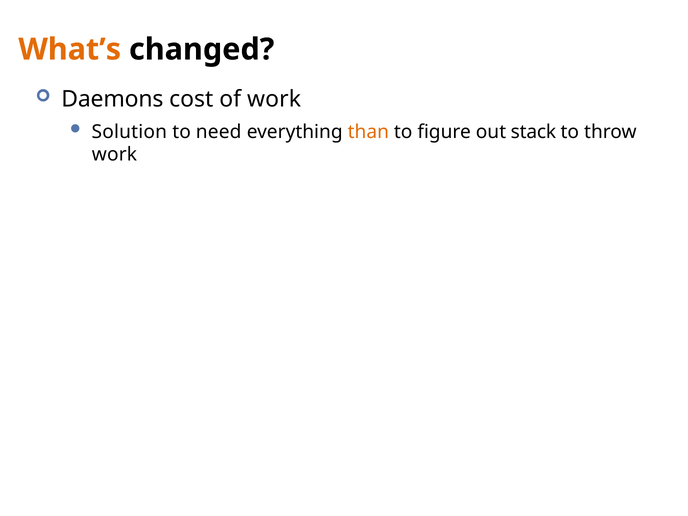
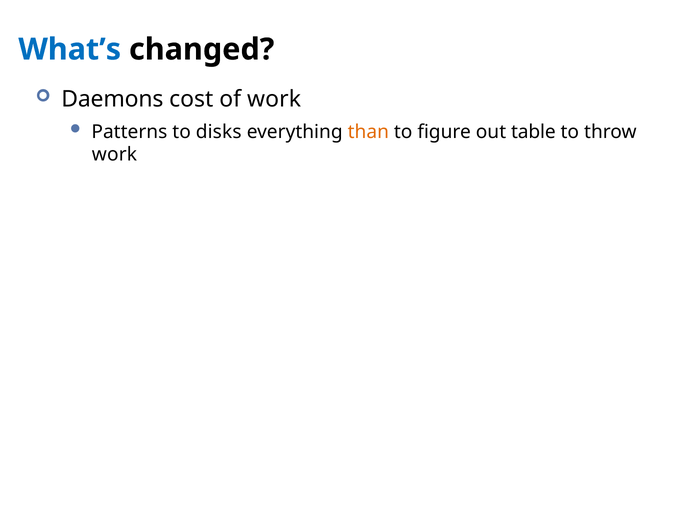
What’s colour: orange -> blue
Solution: Solution -> Patterns
need: need -> disks
stack: stack -> table
